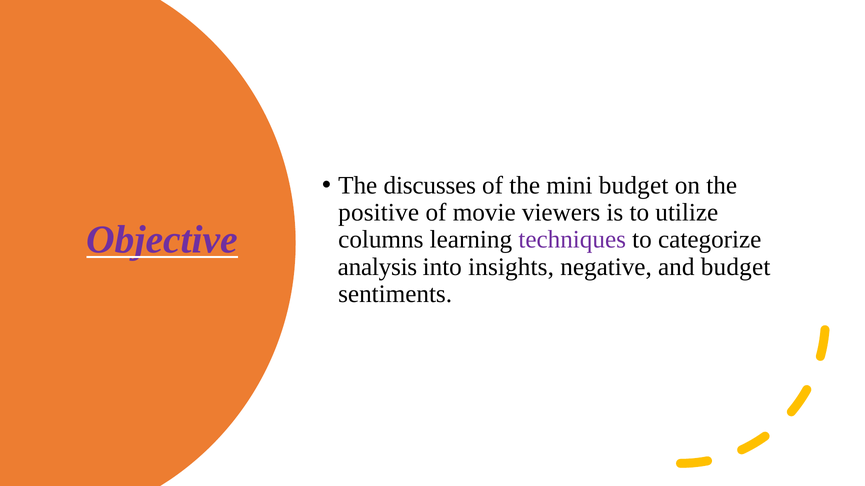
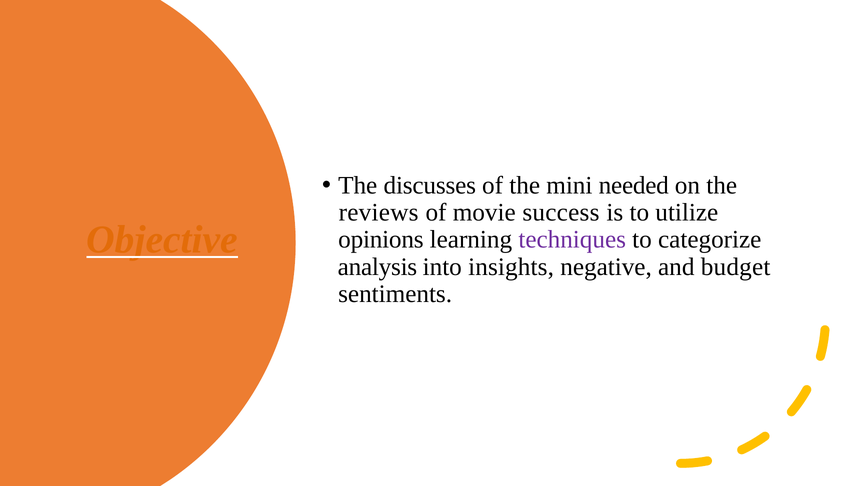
mini budget: budget -> needed
positive: positive -> reviews
viewers: viewers -> success
Objective colour: purple -> orange
columns: columns -> opinions
